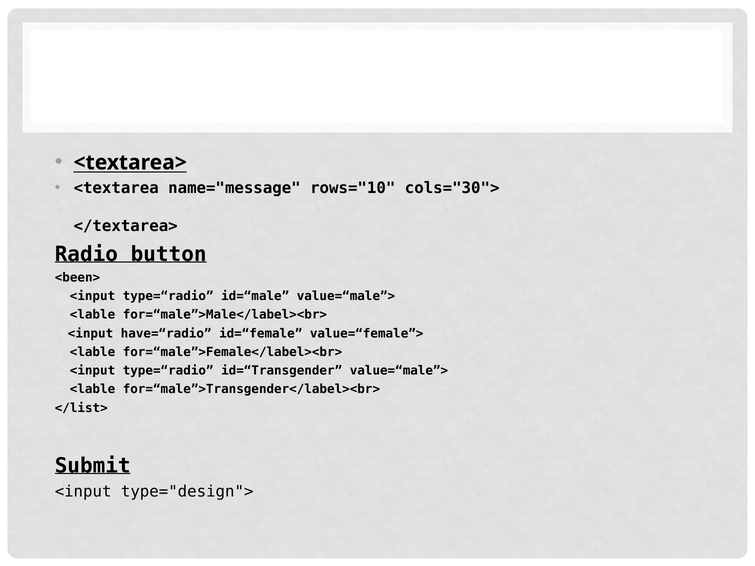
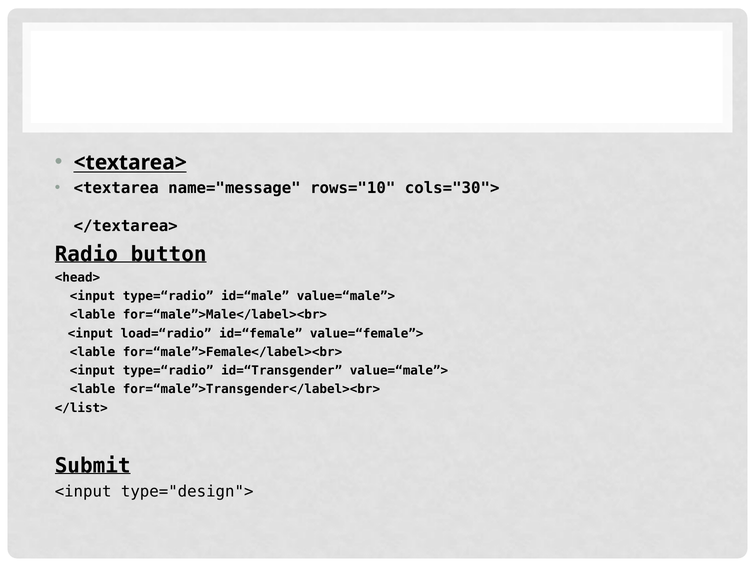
<been>: <been> -> <head>
have=“radio: have=“radio -> load=“radio
